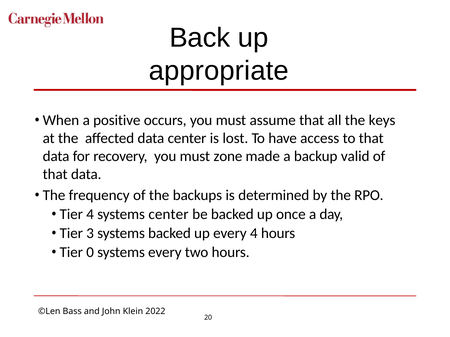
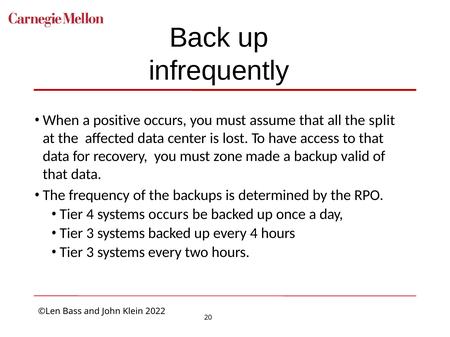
appropriate: appropriate -> infrequently
keys: keys -> split
systems center: center -> occurs
0 at (90, 253): 0 -> 3
